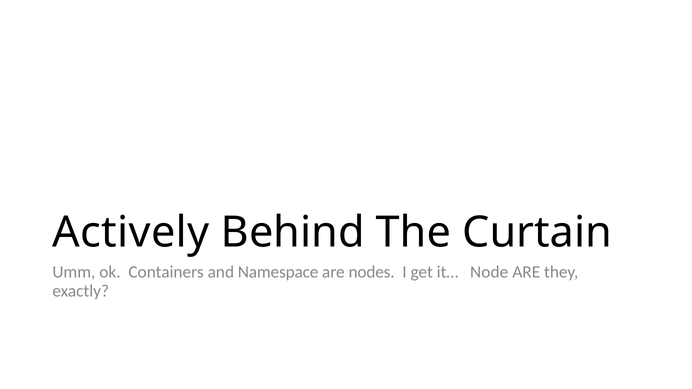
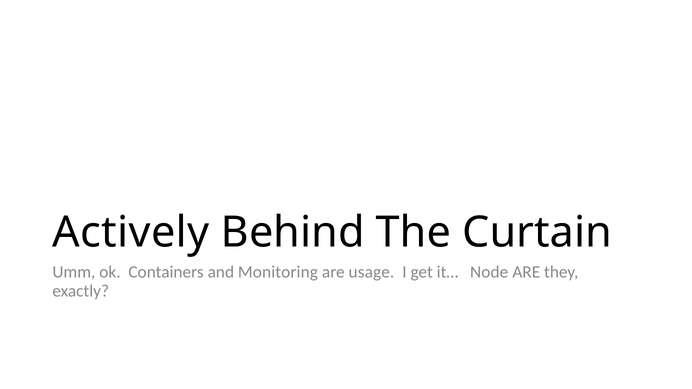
Namespace: Namespace -> Monitoring
nodes: nodes -> usage
